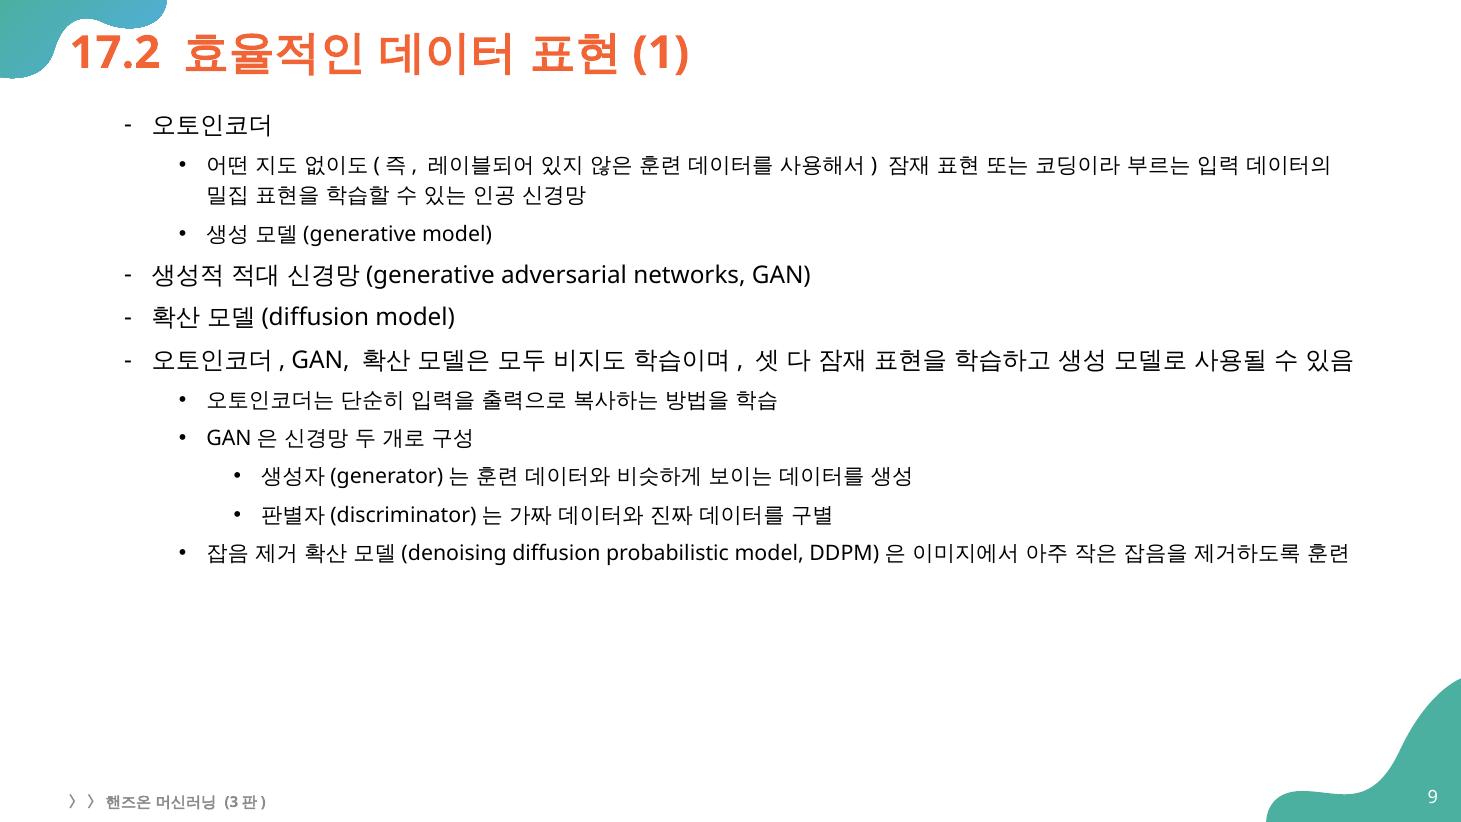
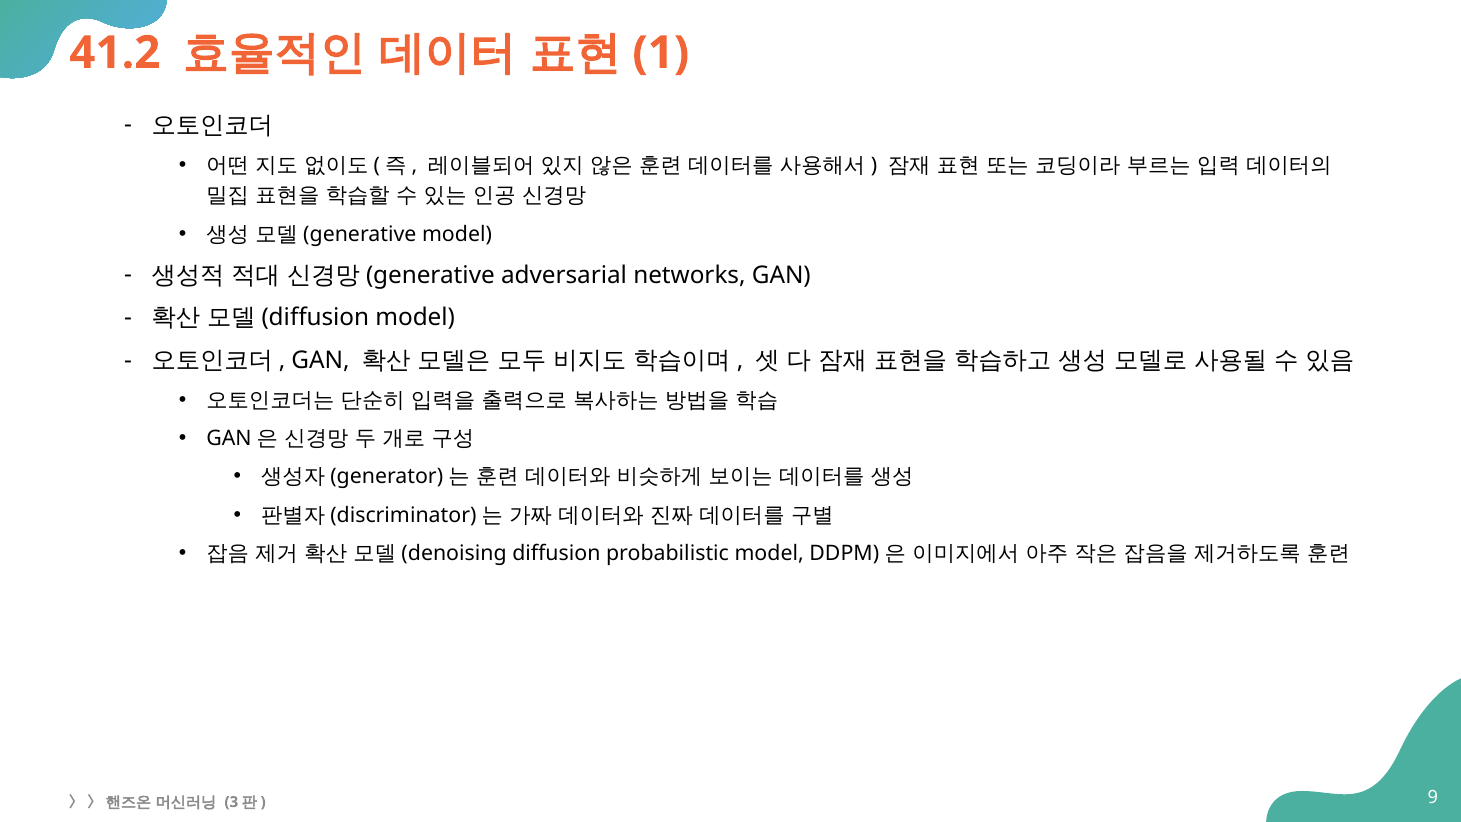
17.2: 17.2 -> 41.2
